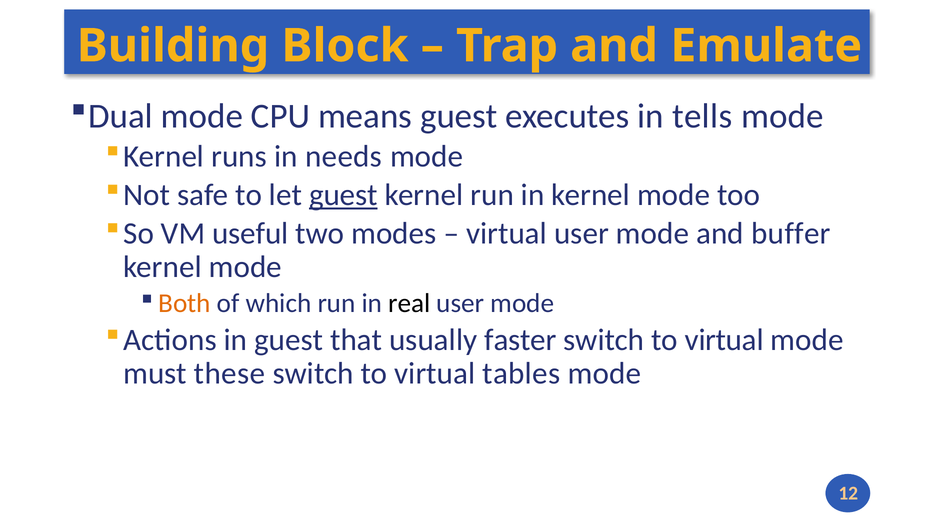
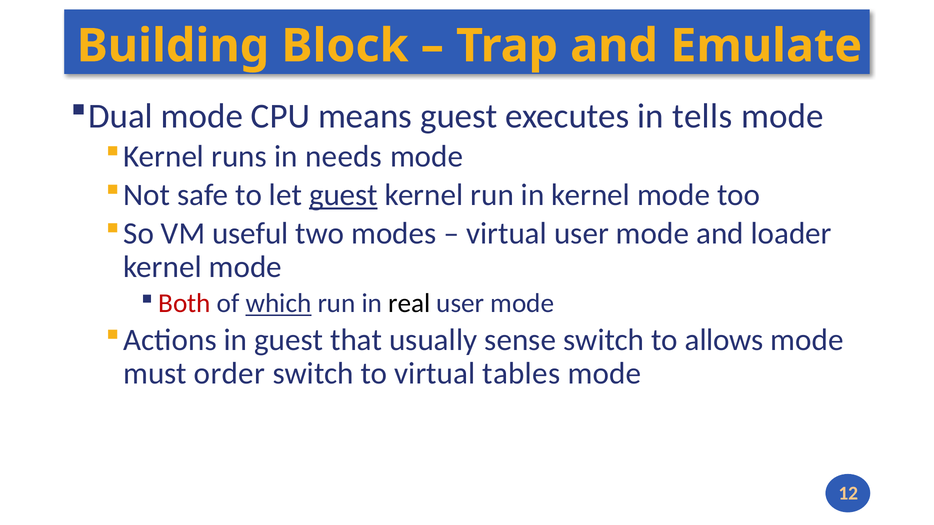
buffer: buffer -> loader
Both colour: orange -> red
which underline: none -> present
faster: faster -> sense
virtual at (724, 340): virtual -> allows
these: these -> order
